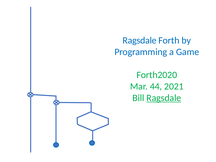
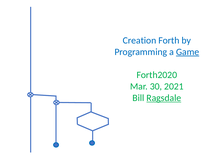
Ragsdale at (140, 40): Ragsdale -> Creation
Game underline: none -> present
44: 44 -> 30
